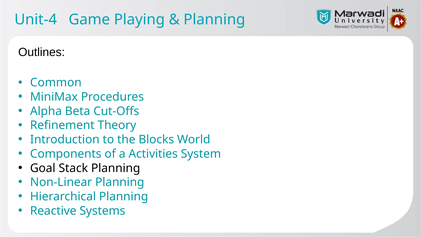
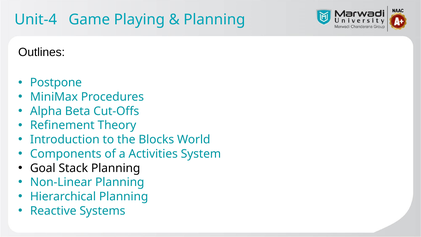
Common: Common -> Postpone
